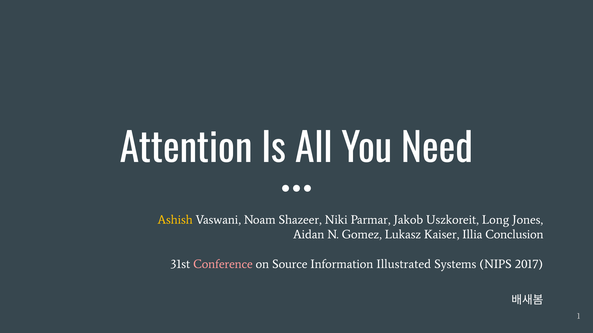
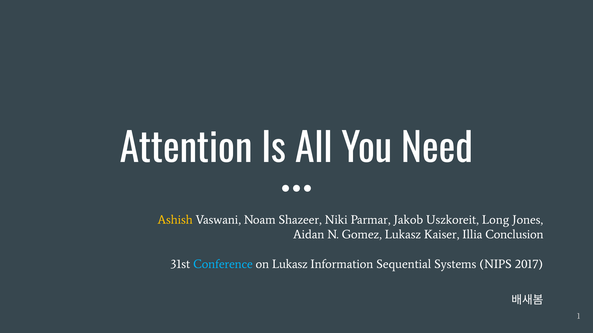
Conference colour: pink -> light blue
on Source: Source -> Lukasz
Illustrated: Illustrated -> Sequential
